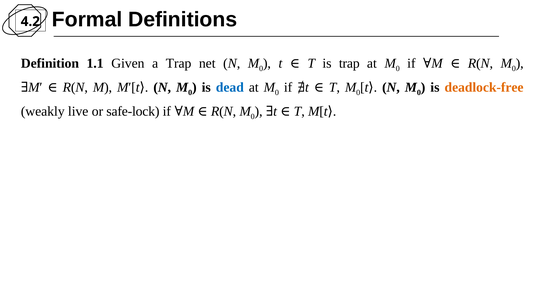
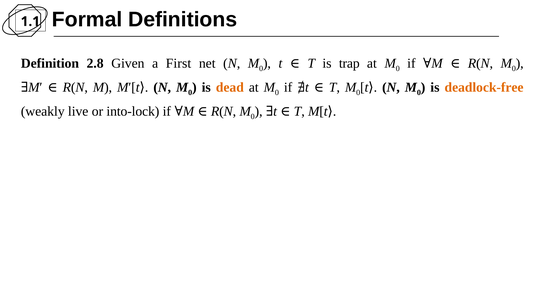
4.2: 4.2 -> 1.1
1.1: 1.1 -> 2.8
a Trap: Trap -> First
dead colour: blue -> orange
safe-lock: safe-lock -> into-lock
